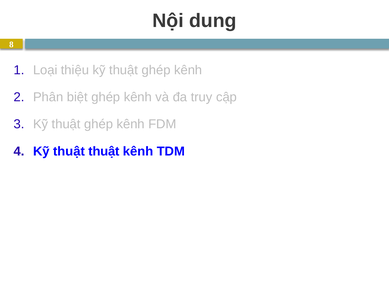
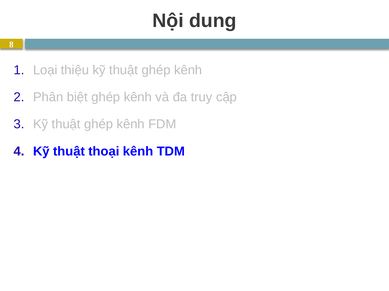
thuật thuật: thuật -> thoại
